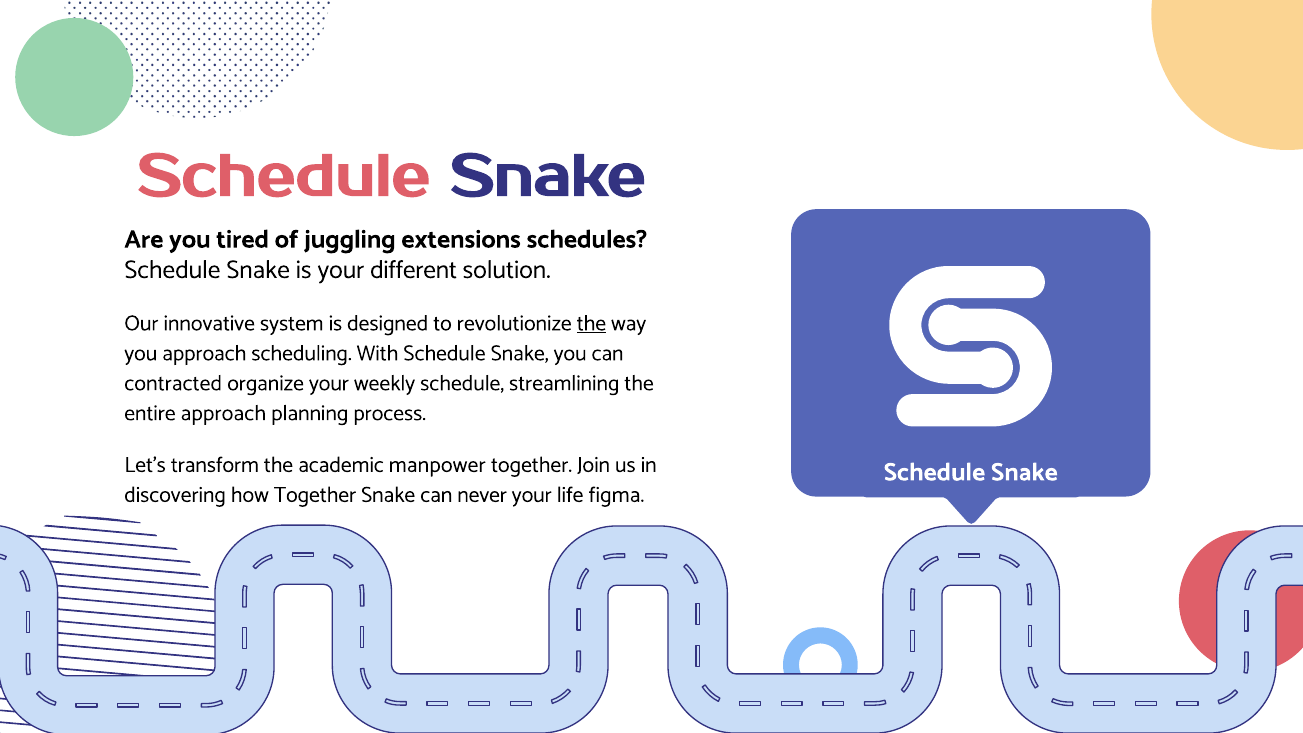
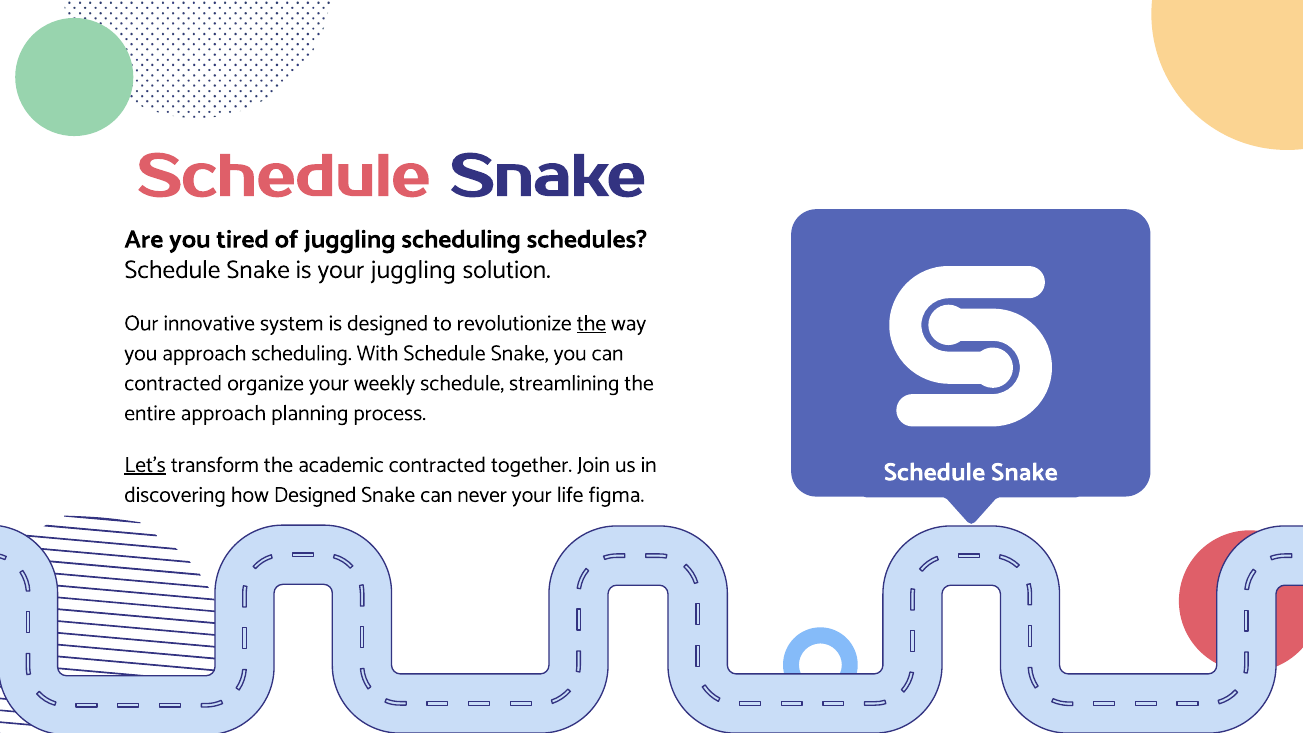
juggling extensions: extensions -> scheduling
your different: different -> juggling
Let's underline: none -> present
academic manpower: manpower -> contracted
how Together: Together -> Designed
